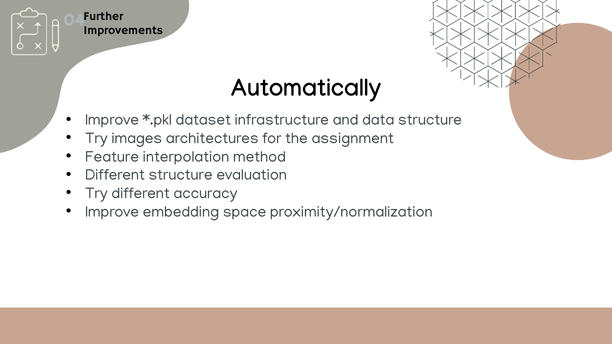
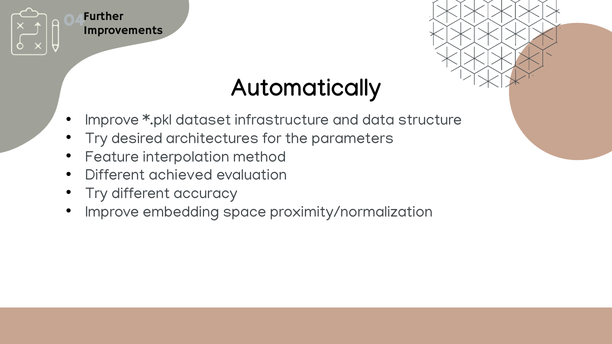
images: images -> desired
assignment: assignment -> parameters
Different structure: structure -> achieved
